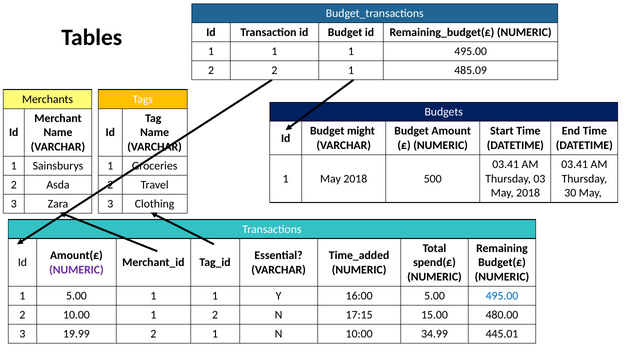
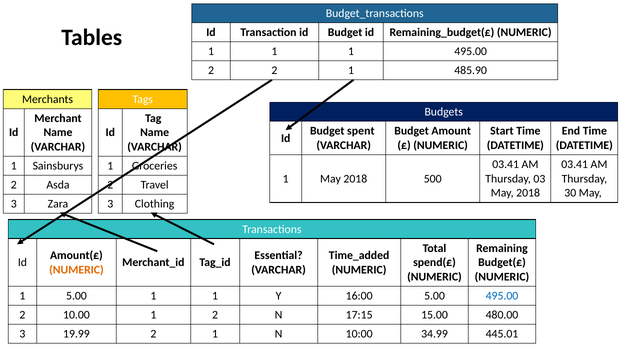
485.09: 485.09 -> 485.90
might: might -> spent
NUMERIC at (76, 270) colour: purple -> orange
